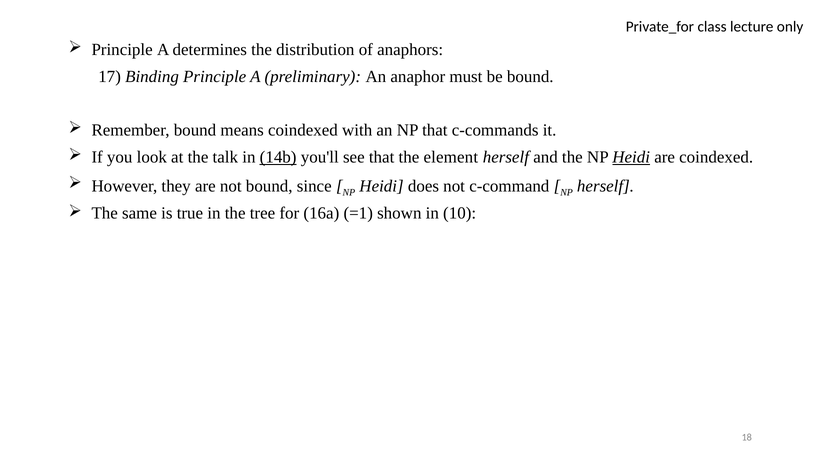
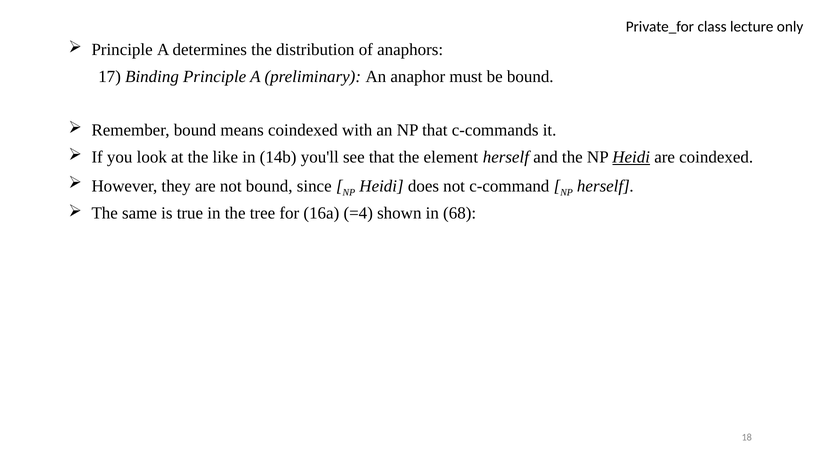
talk: talk -> like
14b underline: present -> none
=1: =1 -> =4
10: 10 -> 68
